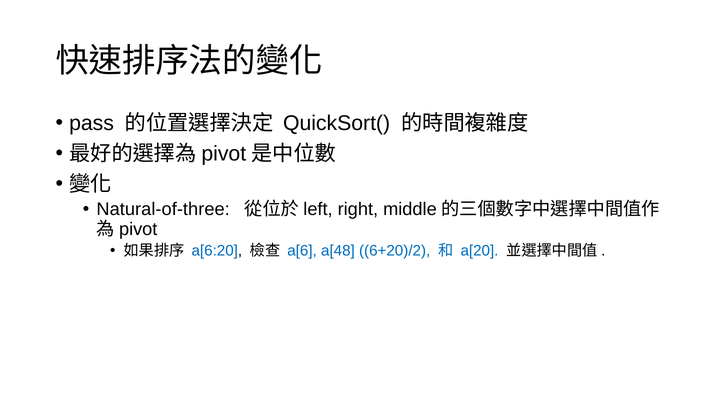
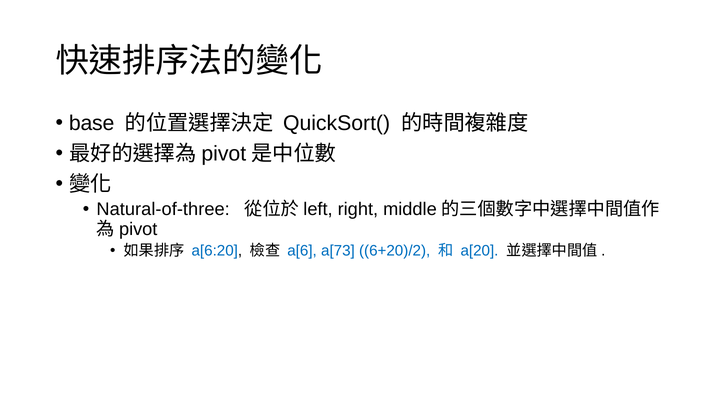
pass: pass -> base
a[48: a[48 -> a[73
